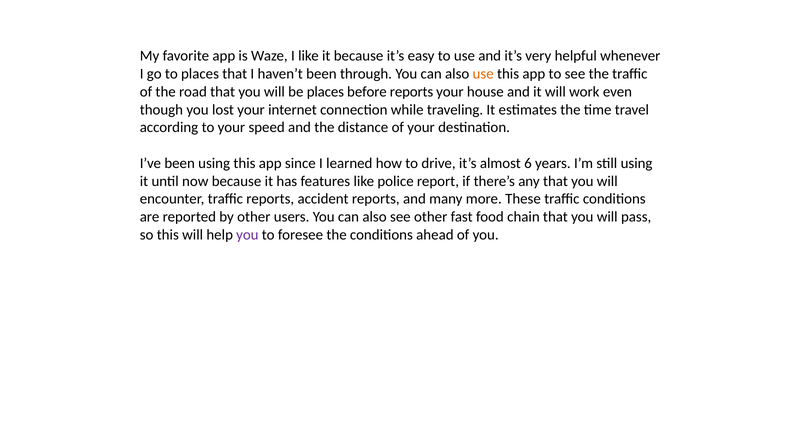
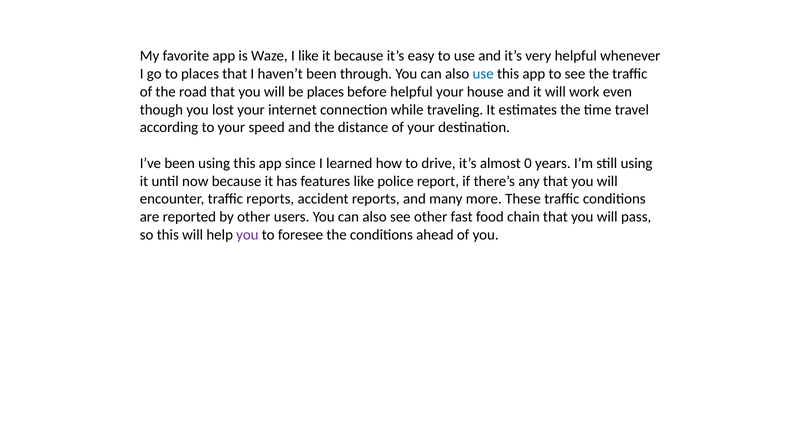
use at (483, 74) colour: orange -> blue
before reports: reports -> helpful
6: 6 -> 0
